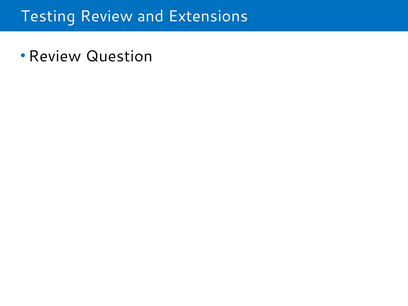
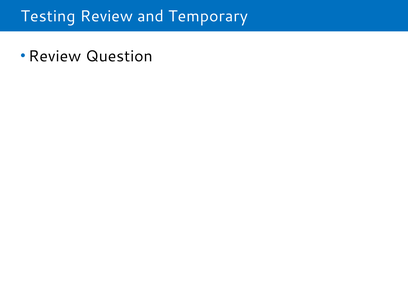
Extensions: Extensions -> Temporary
